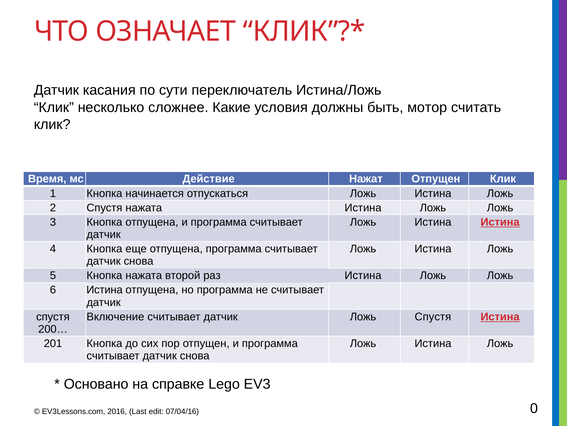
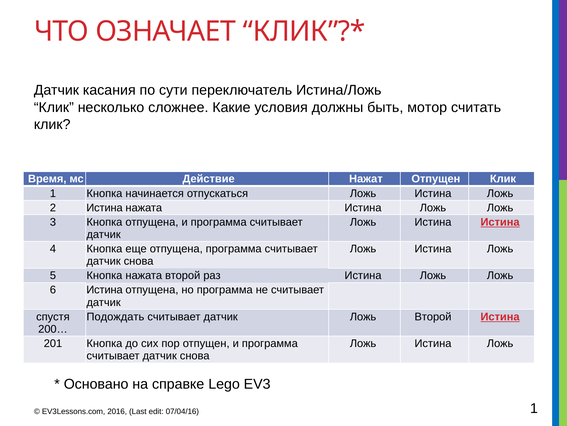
2 Спустя: Спустя -> Истина
Включение: Включение -> Подождать
Ложь Спустя: Спустя -> Второй
07/04/16 0: 0 -> 1
